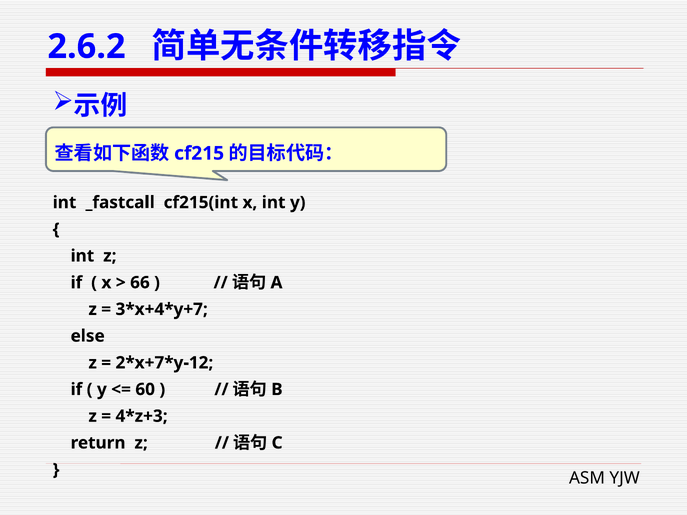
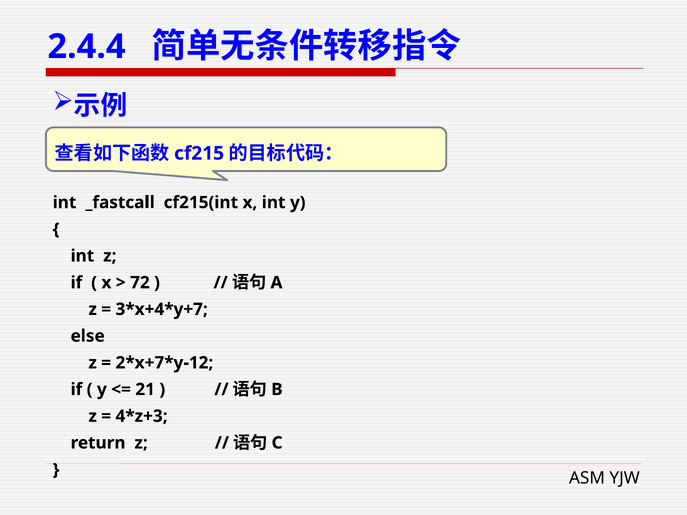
2.6.2: 2.6.2 -> 2.4.4
66: 66 -> 72
60: 60 -> 21
